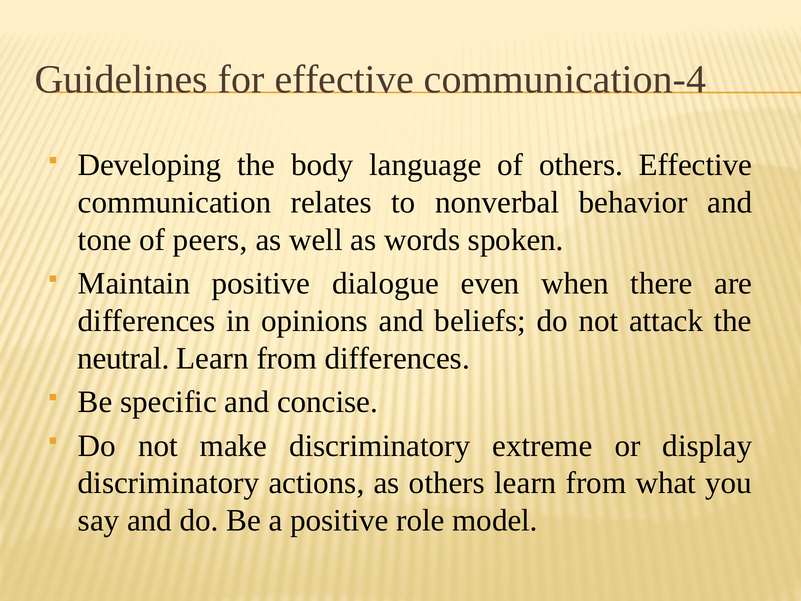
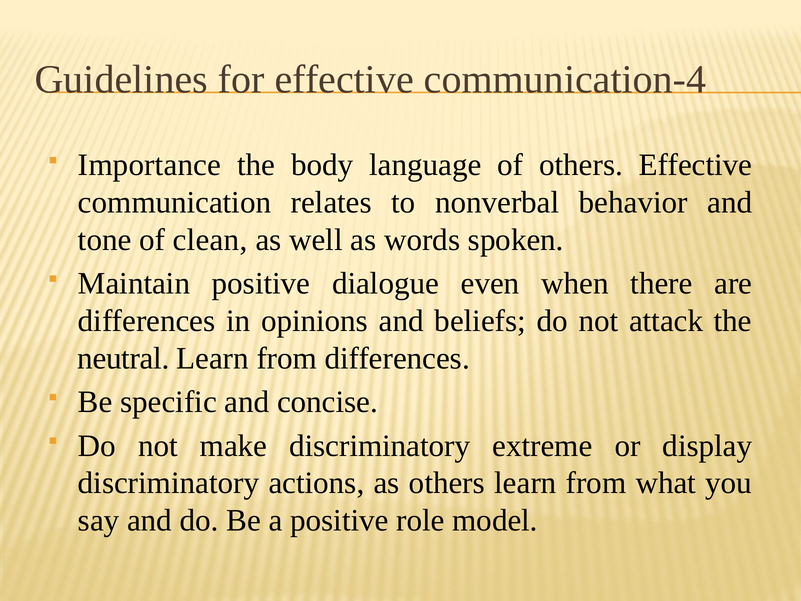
Developing: Developing -> Importance
peers: peers -> clean
